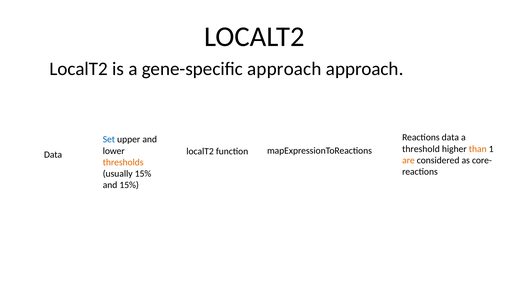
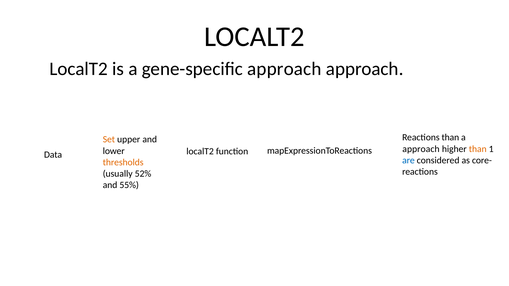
Reactions data: data -> than
Set colour: blue -> orange
threshold at (421, 149): threshold -> approach
are colour: orange -> blue
usually 15%: 15% -> 52%
and 15%: 15% -> 55%
